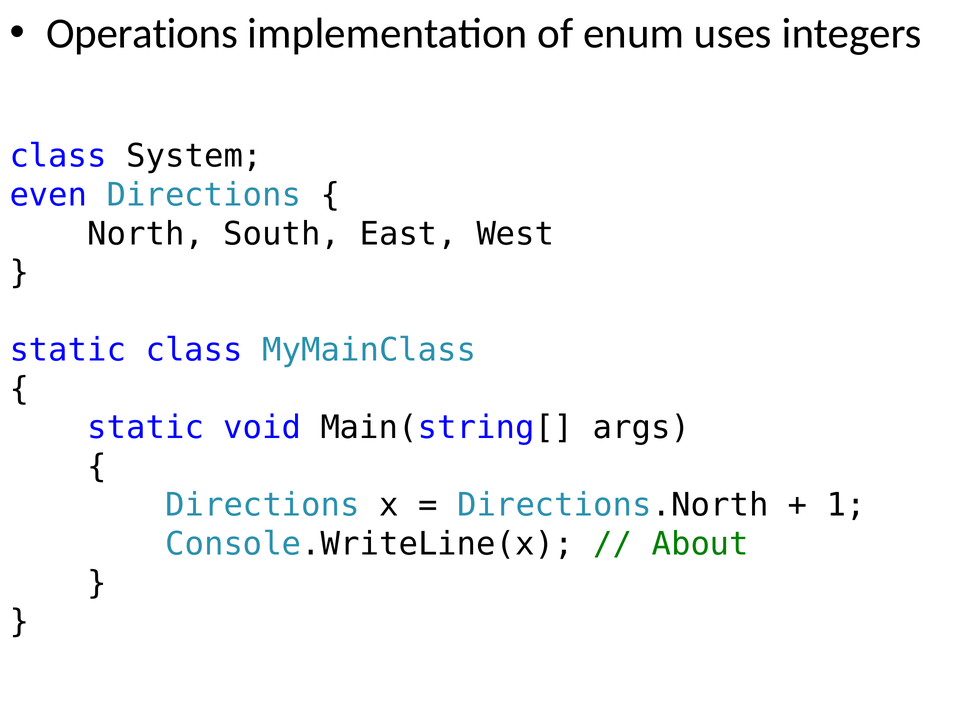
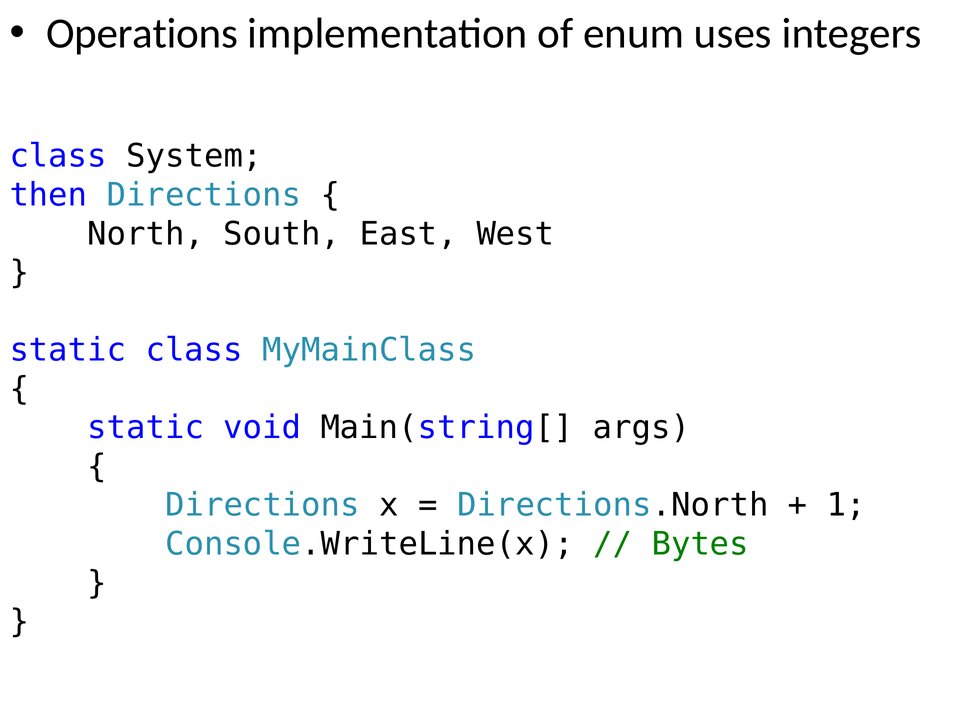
even: even -> then
About: About -> Bytes
